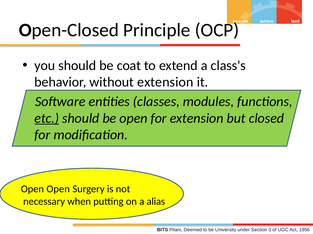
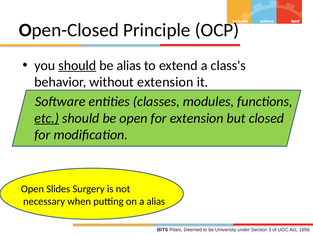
should at (77, 66) underline: none -> present
be coat: coat -> alias
Open Open: Open -> Slides
